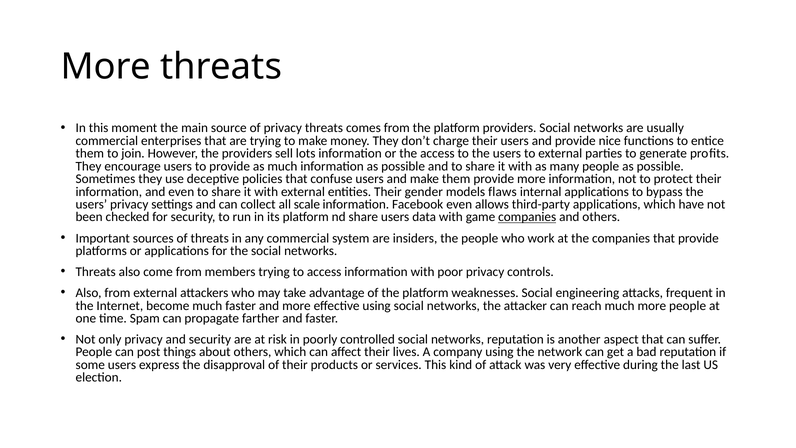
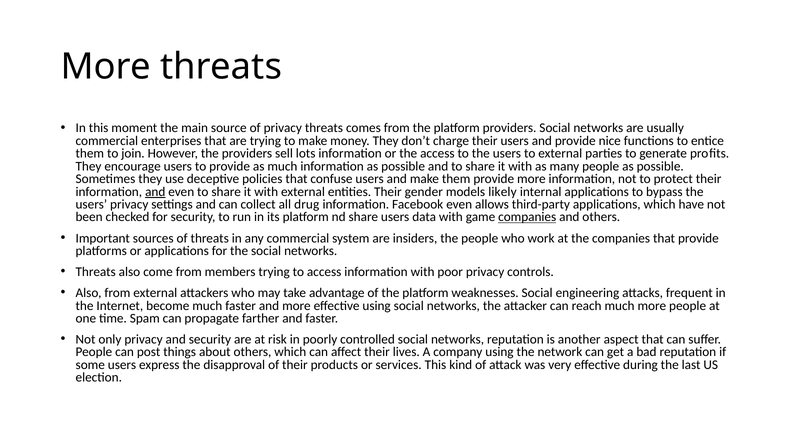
and at (155, 192) underline: none -> present
flaws: flaws -> likely
scale: scale -> drug
